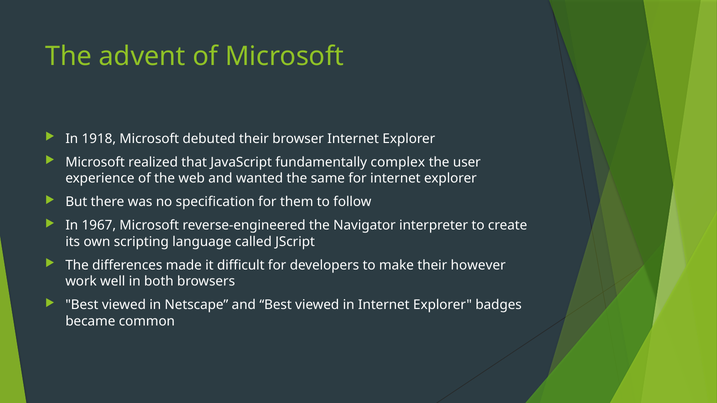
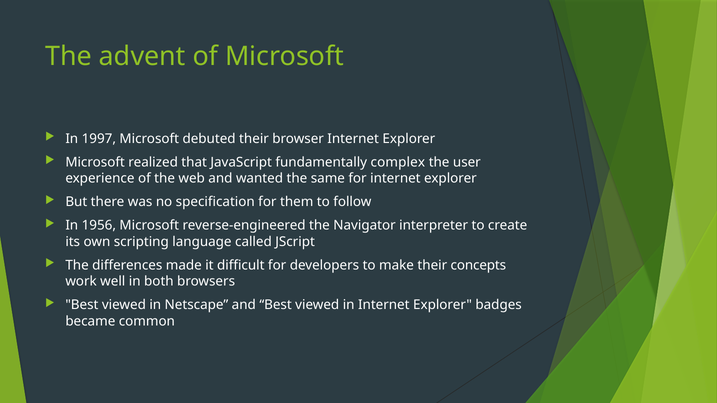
1918: 1918 -> 1997
1967: 1967 -> 1956
however: however -> concepts
